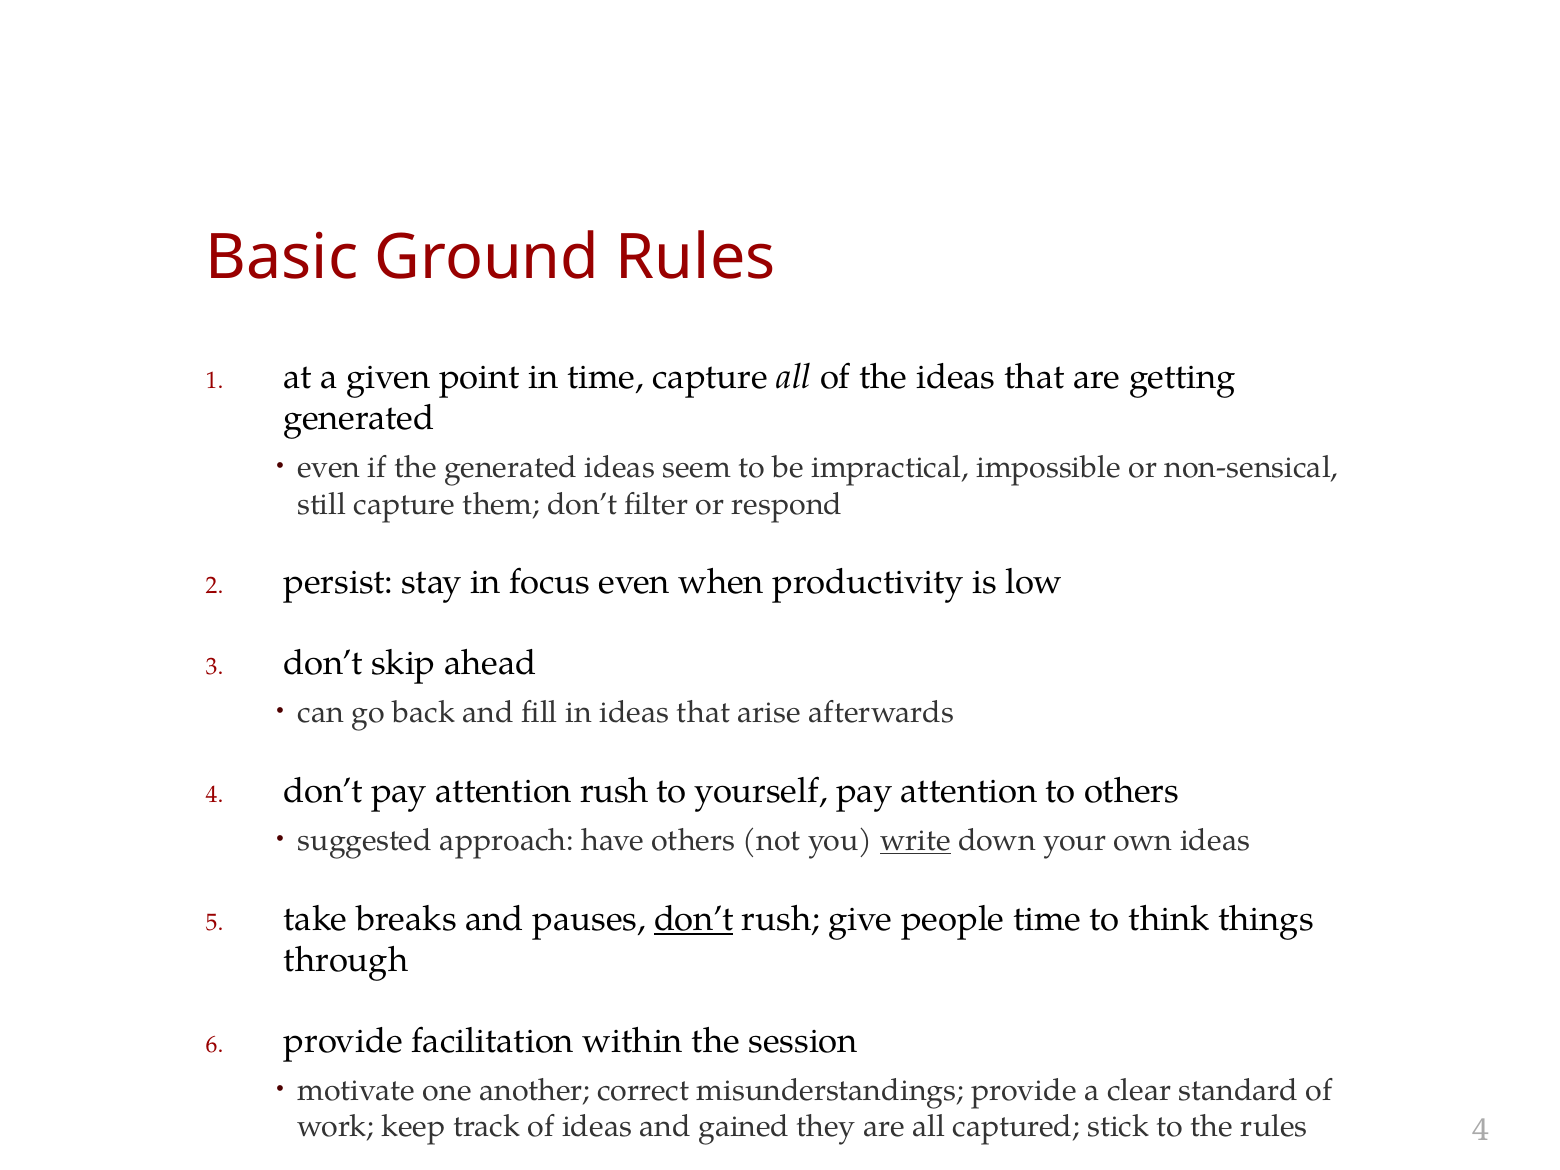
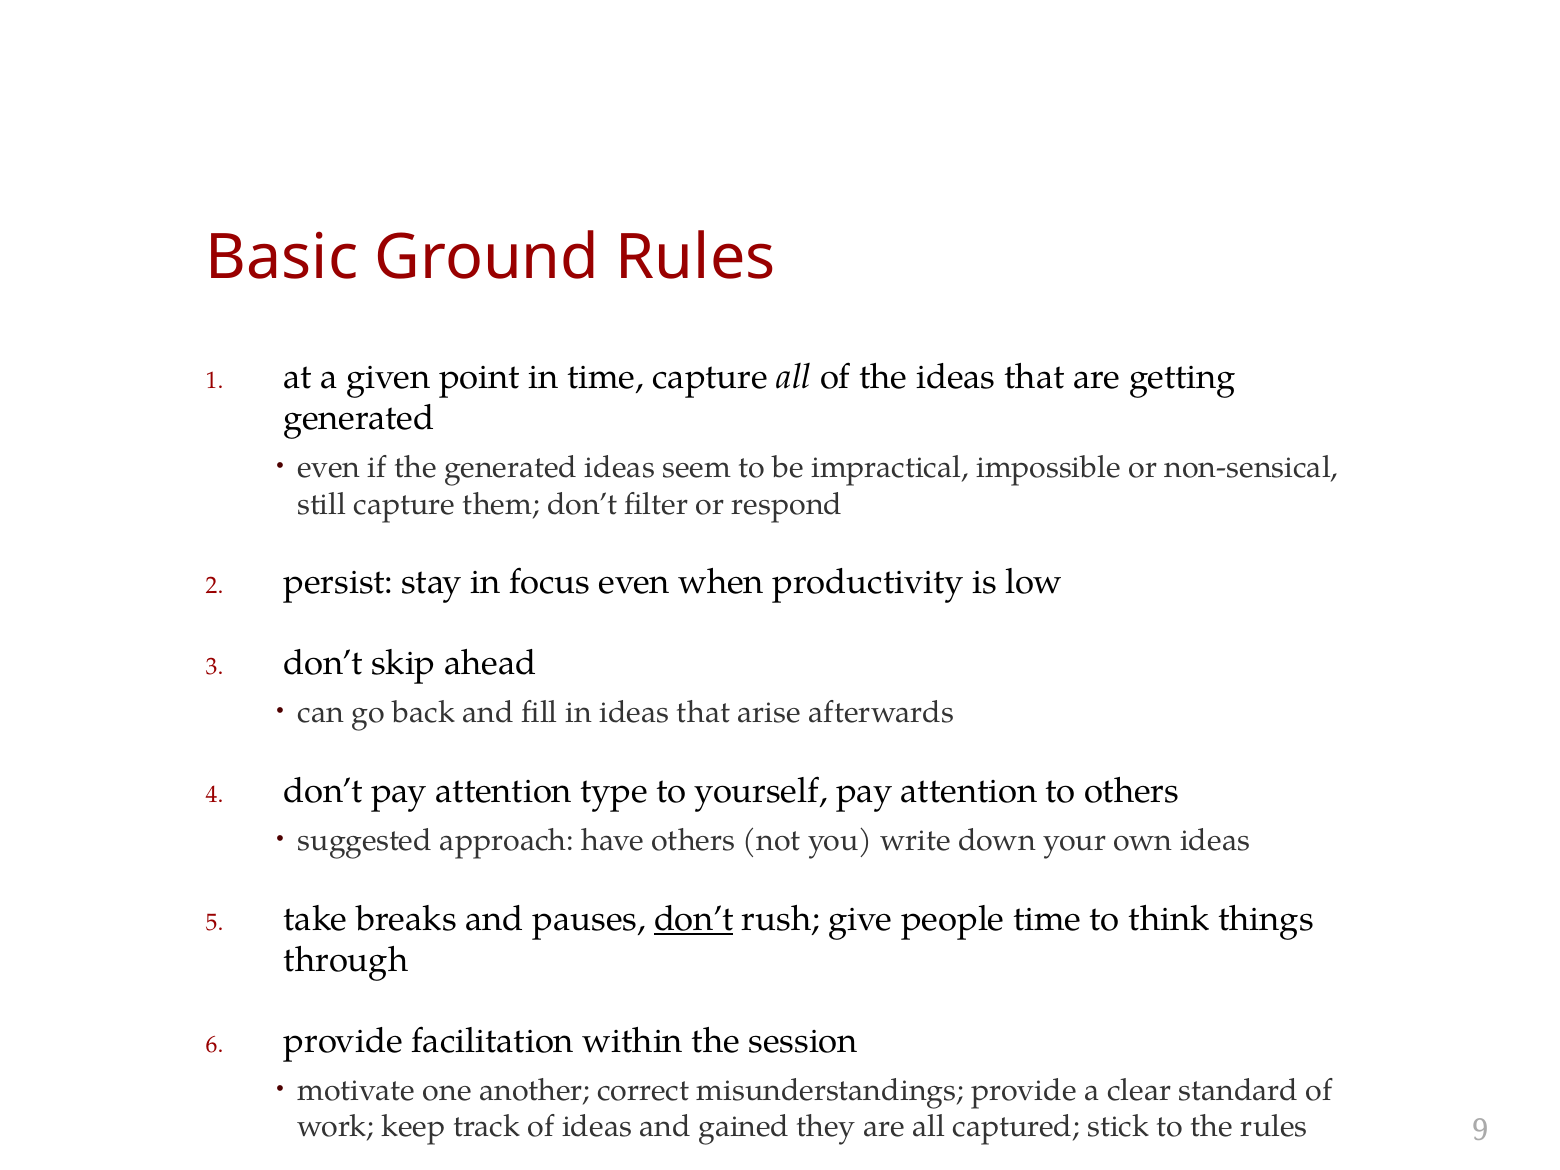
attention rush: rush -> type
write underline: present -> none
rules 4: 4 -> 9
